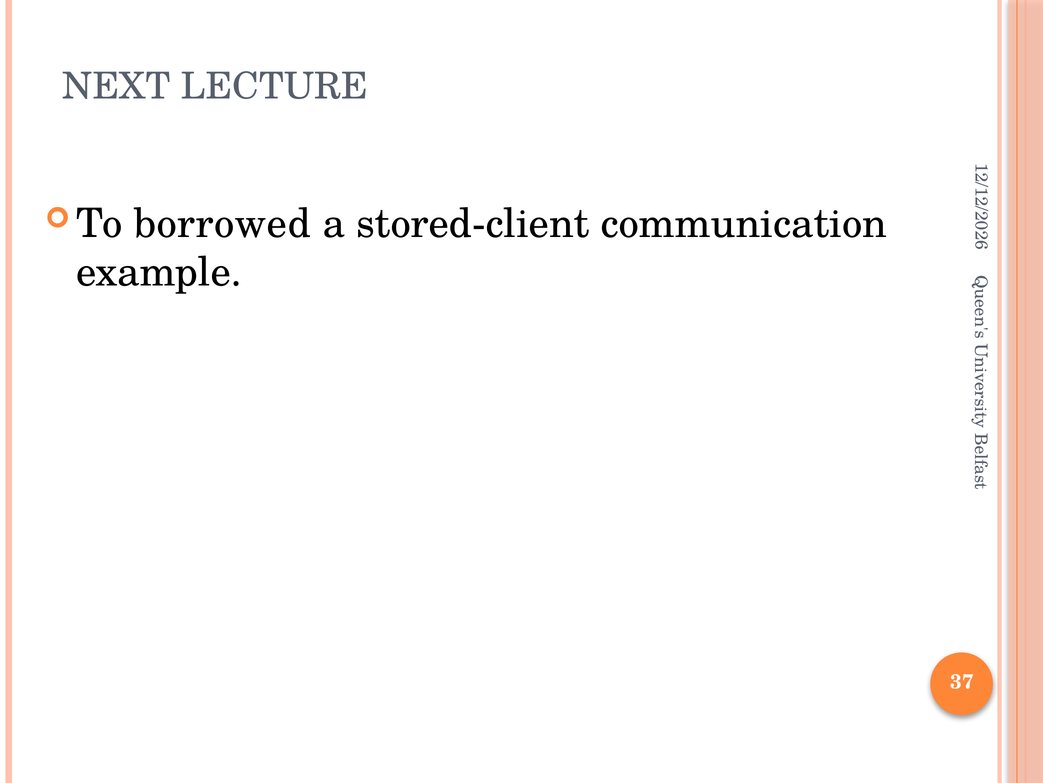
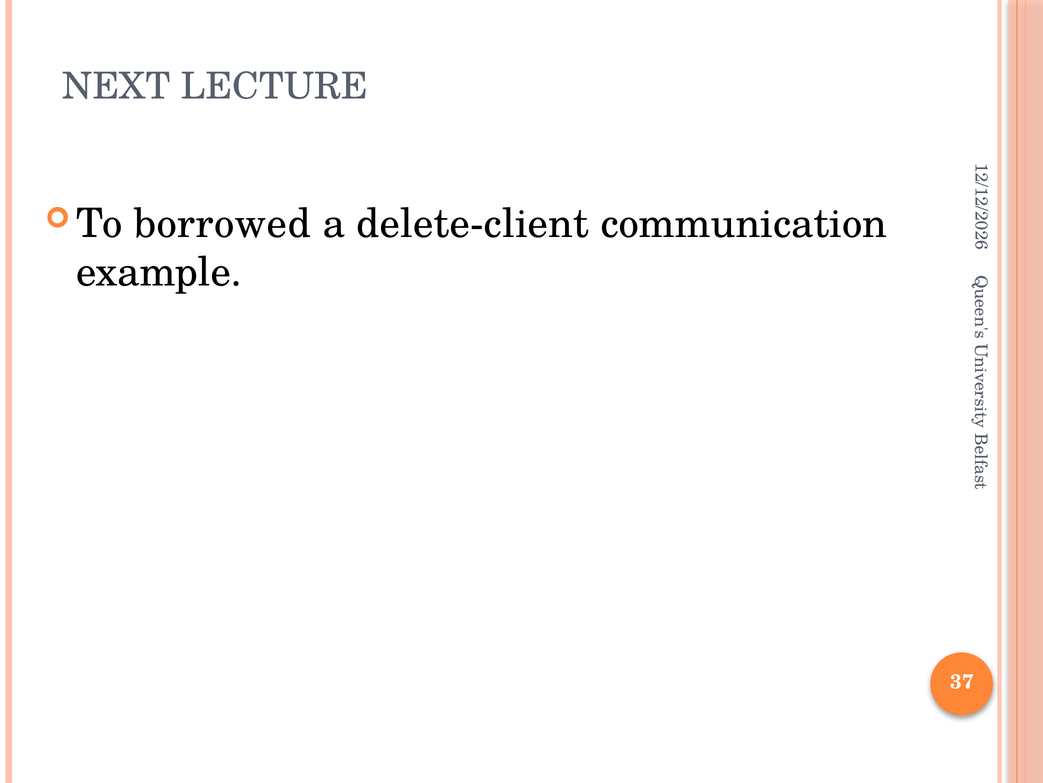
stored-client: stored-client -> delete-client
